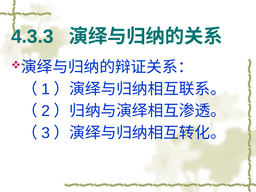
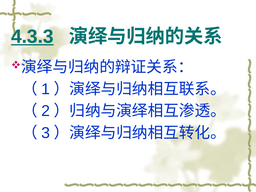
4.3.3 underline: none -> present
